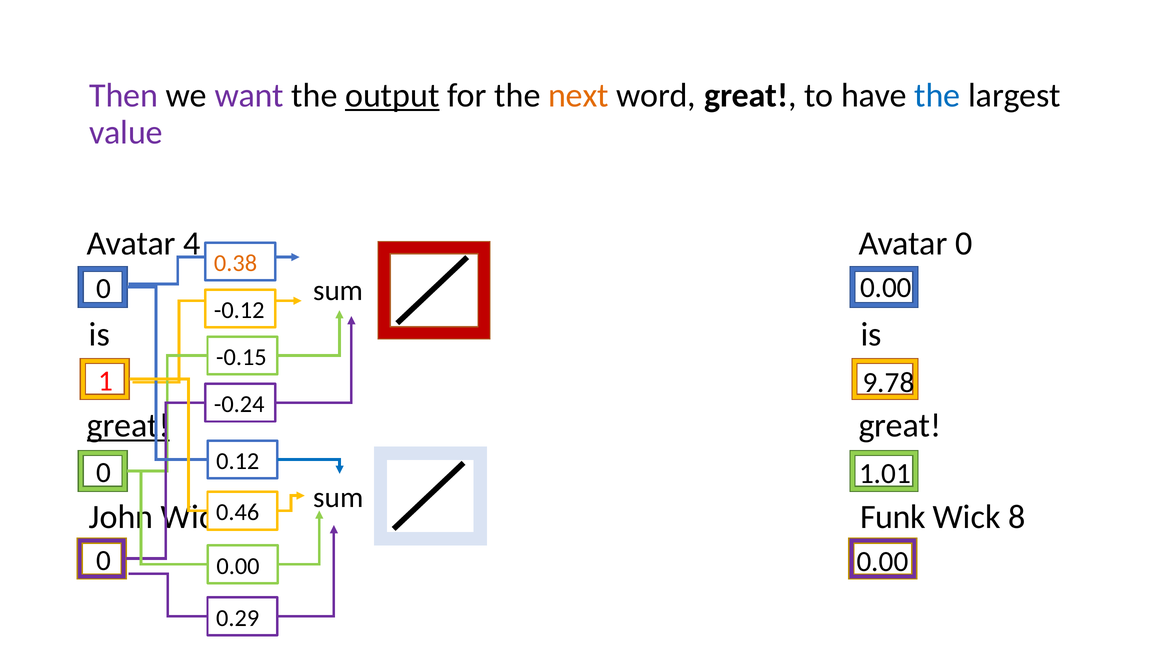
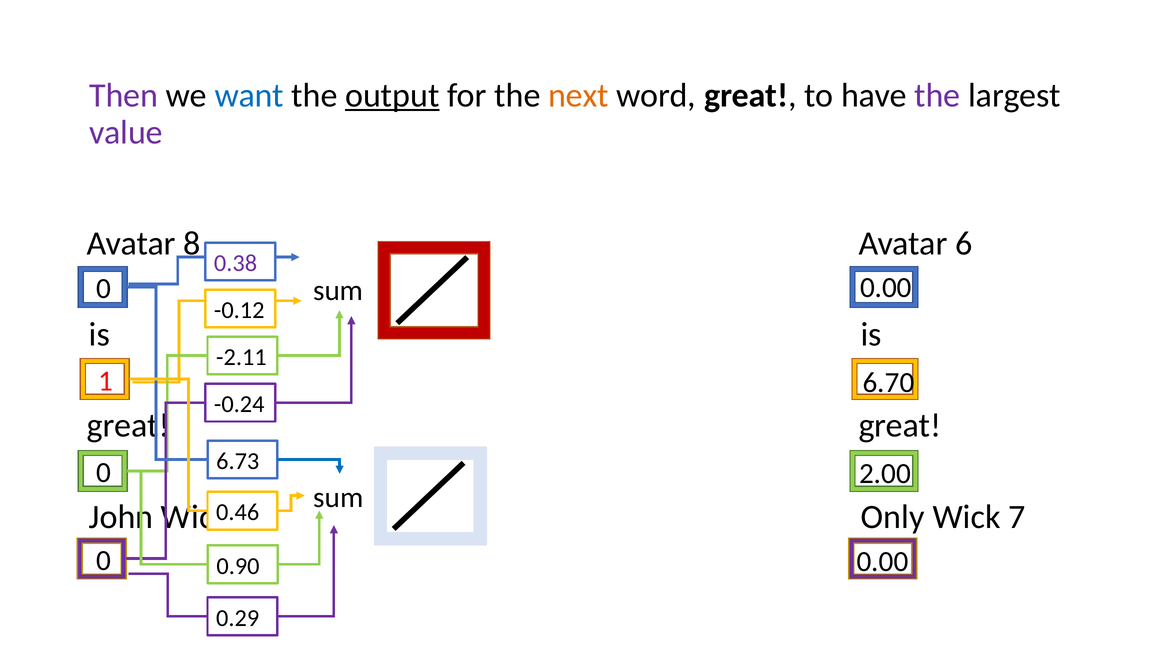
want colour: purple -> blue
the at (937, 96) colour: blue -> purple
Avatar 4: 4 -> 8
Avatar 0: 0 -> 6
0.38 colour: orange -> purple
-0.15: -0.15 -> -2.11
9.78: 9.78 -> 6.70
great at (128, 426) underline: present -> none
0.12: 0.12 -> 6.73
1.01: 1.01 -> 2.00
Funk: Funk -> Only
8: 8 -> 7
0.00 at (238, 566): 0.00 -> 0.90
